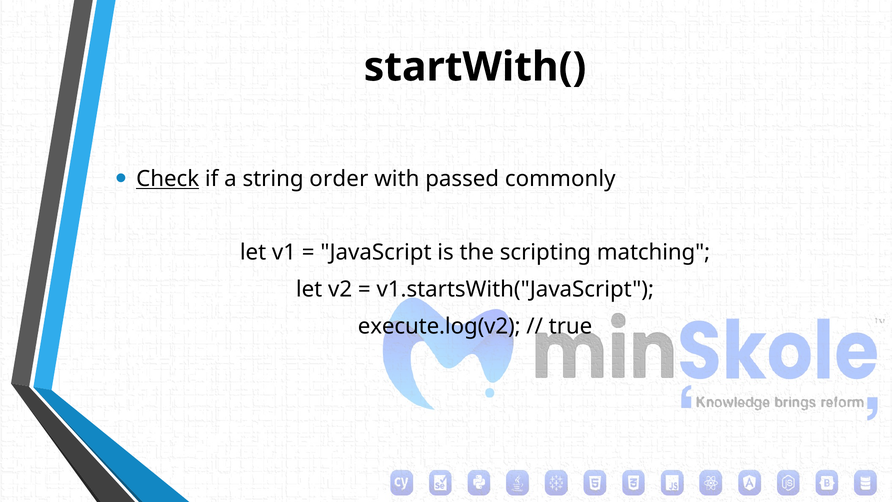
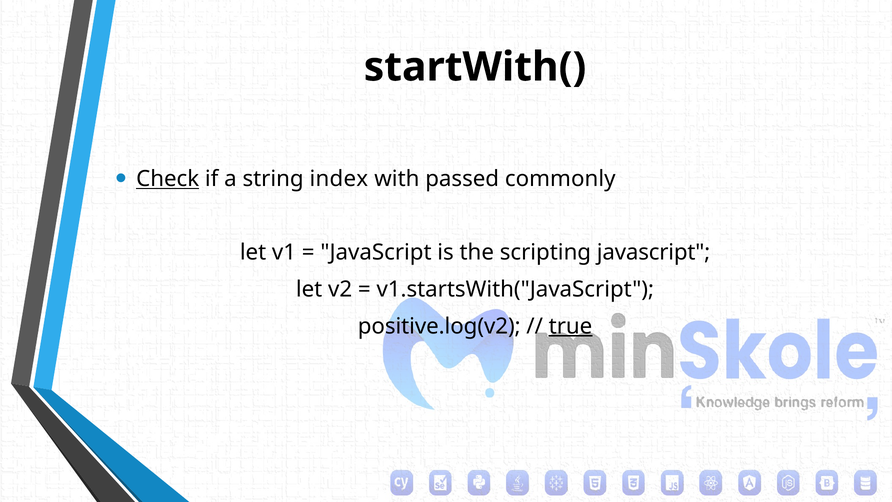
order: order -> index
scripting matching: matching -> javascript
execute.log(v2: execute.log(v2 -> positive.log(v2
true underline: none -> present
